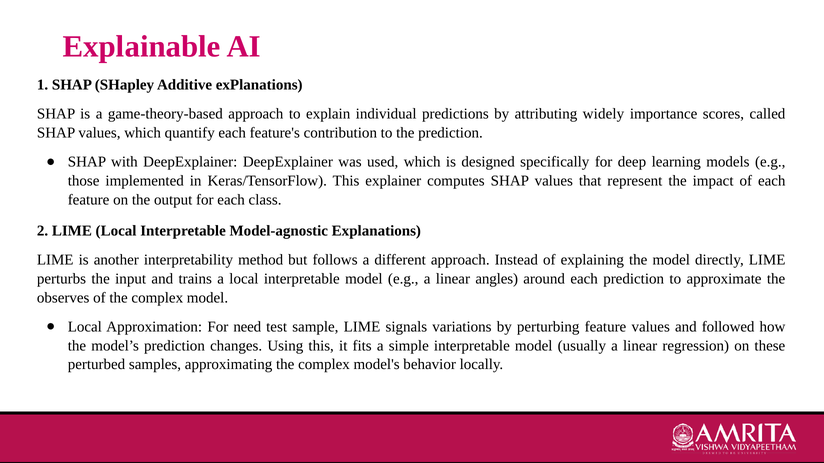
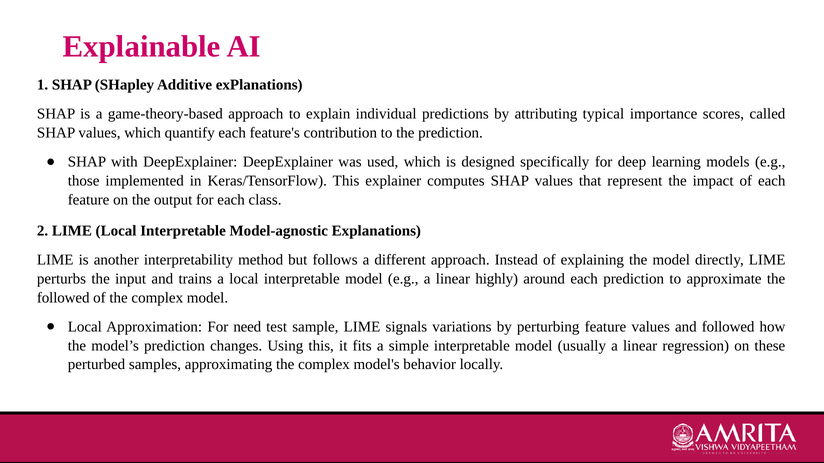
widely: widely -> typical
angles: angles -> highly
observes at (63, 298): observes -> followed
